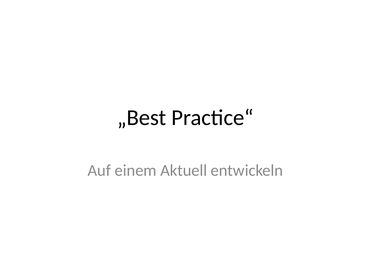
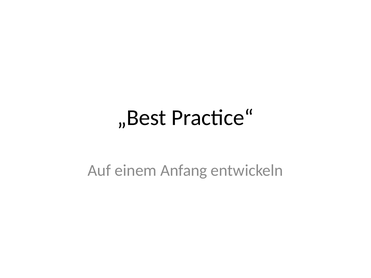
Aktuell: Aktuell -> Anfang
